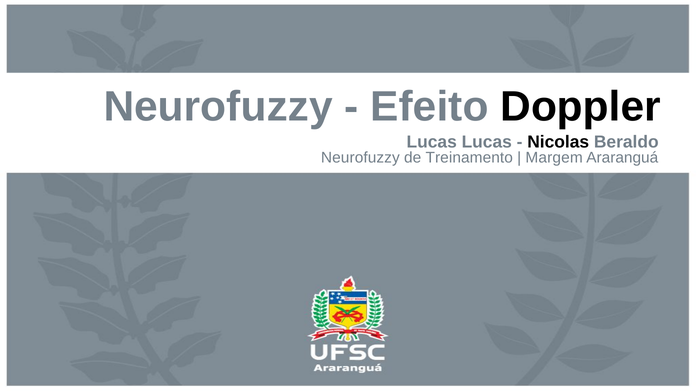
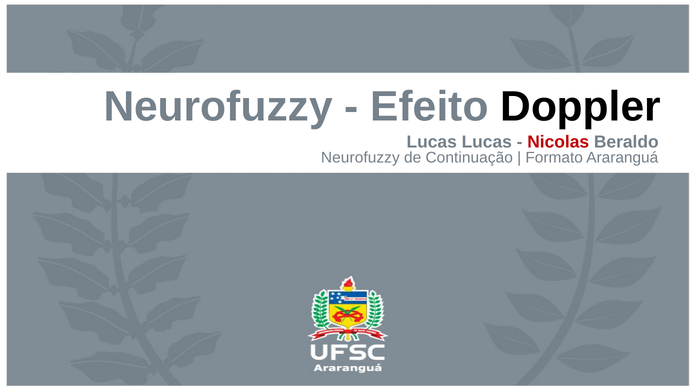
Nicolas colour: black -> red
Treinamento: Treinamento -> Continuação
Margem: Margem -> Formato
